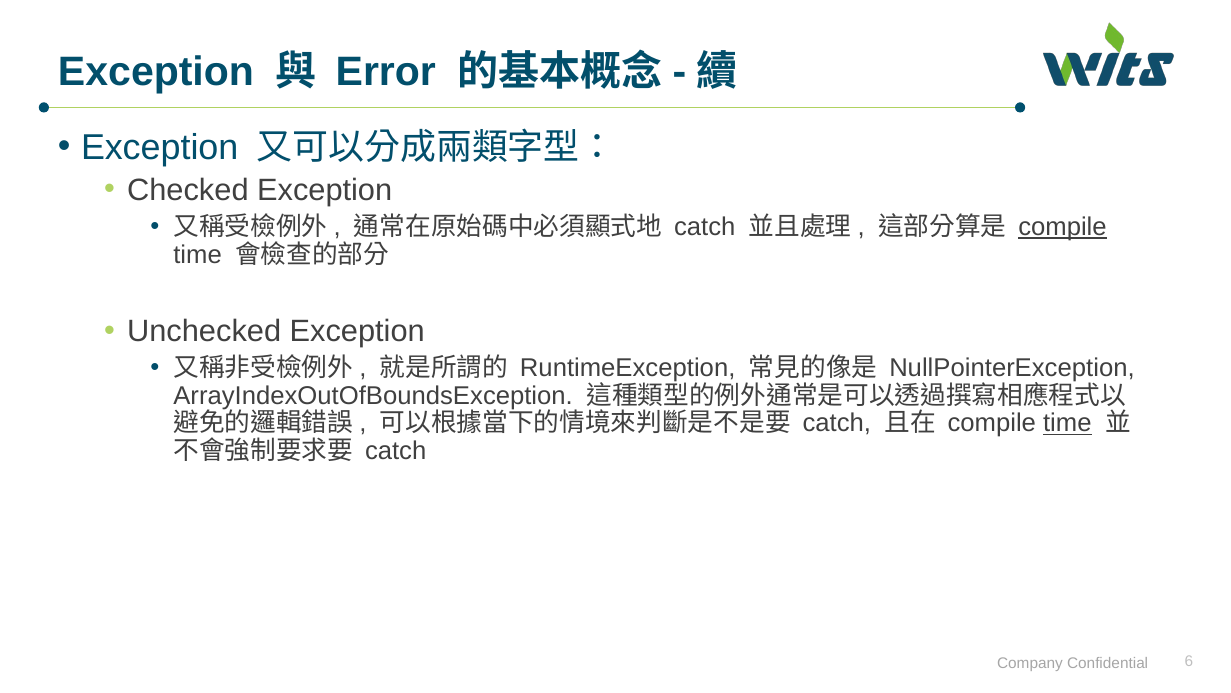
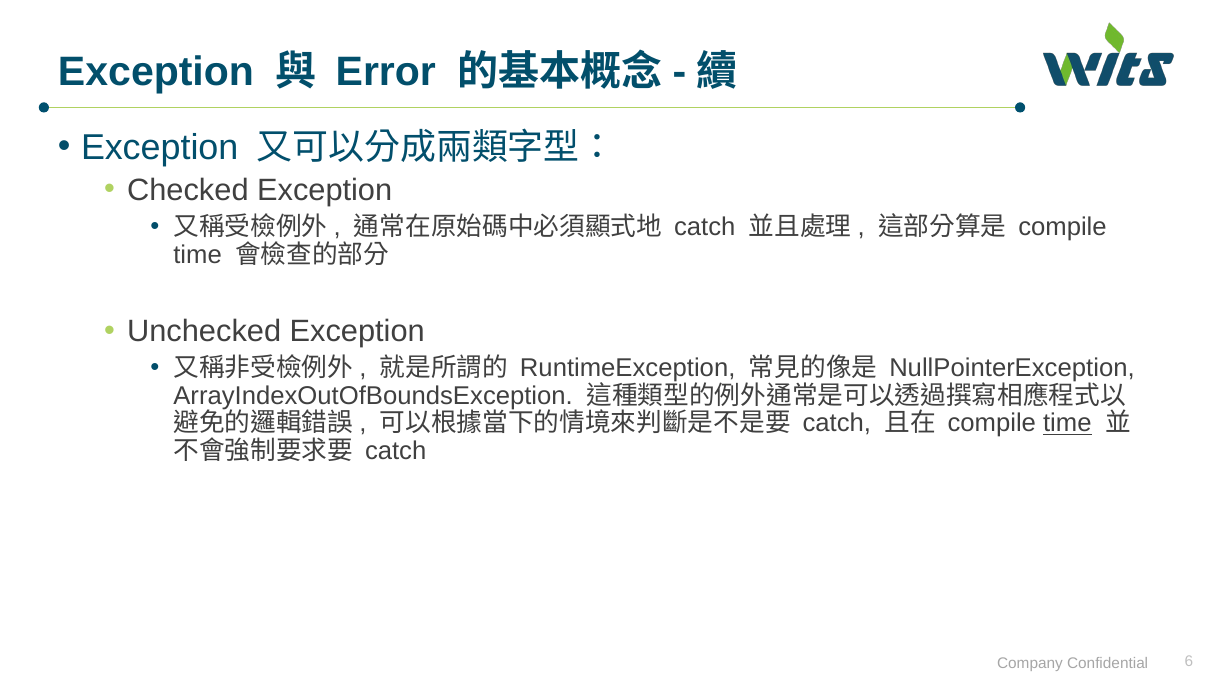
compile at (1063, 227) underline: present -> none
